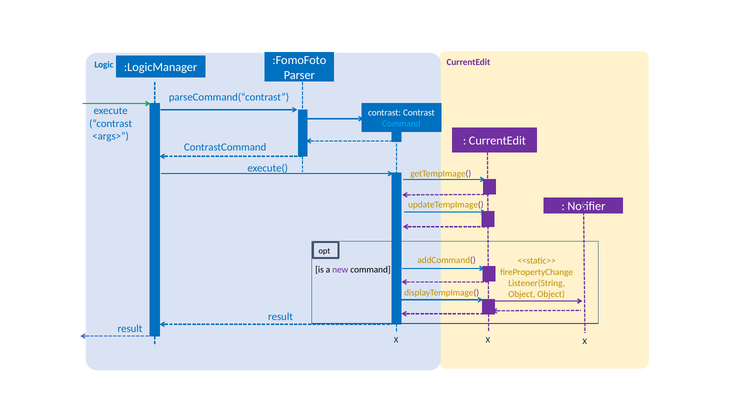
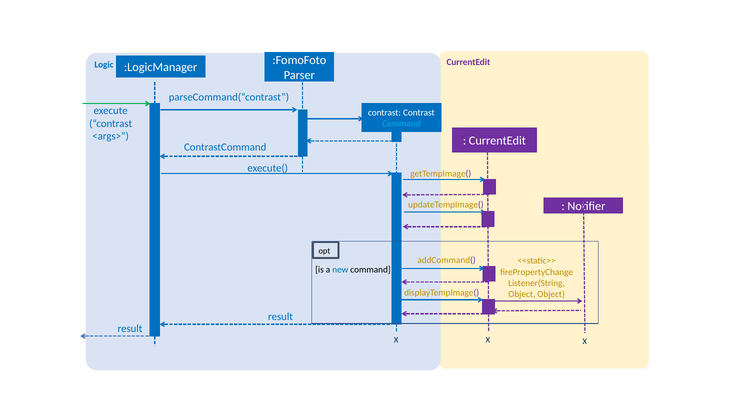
new colour: purple -> blue
